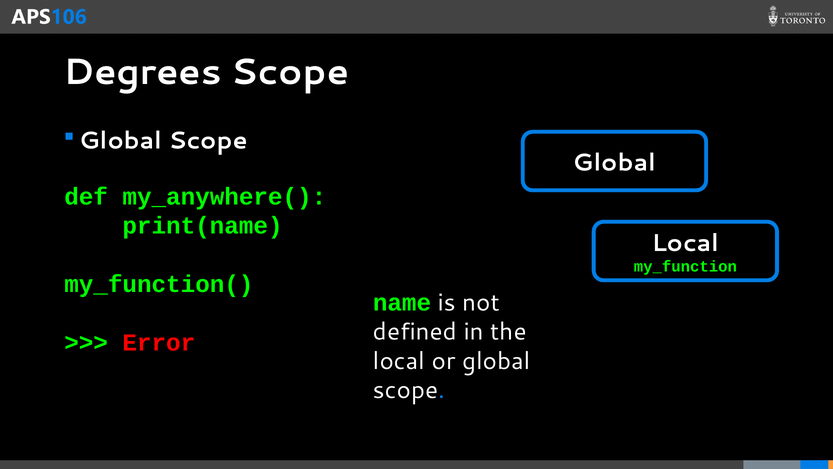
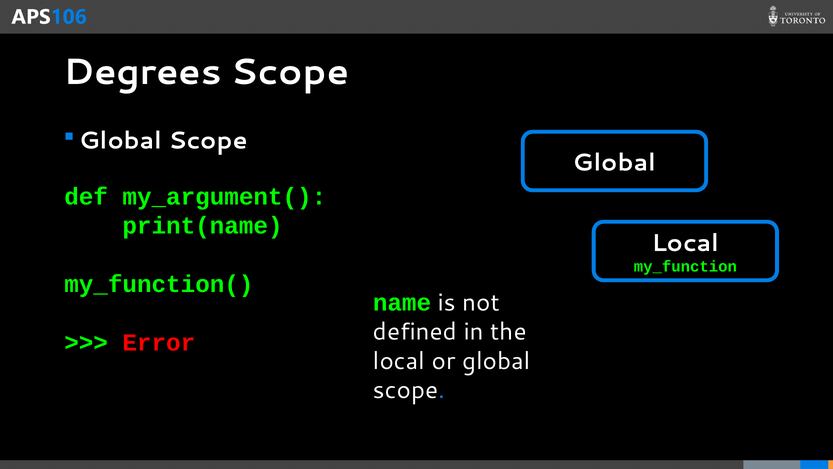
my_anywhere(: my_anywhere( -> my_argument(
